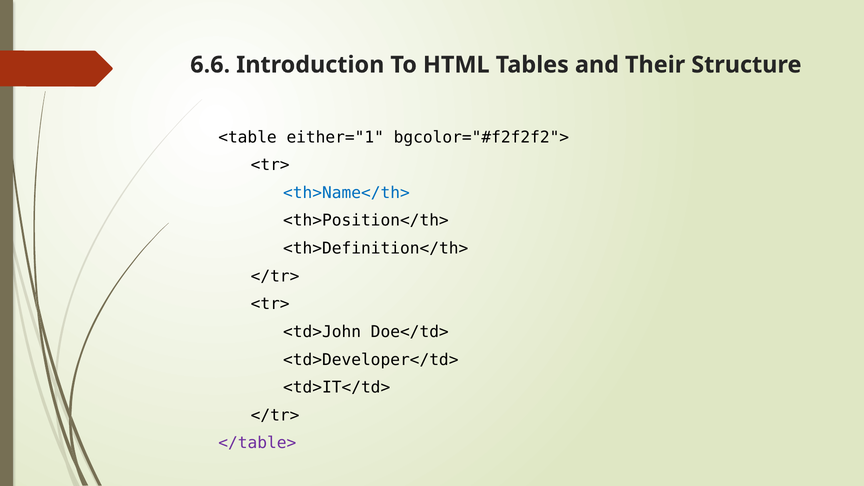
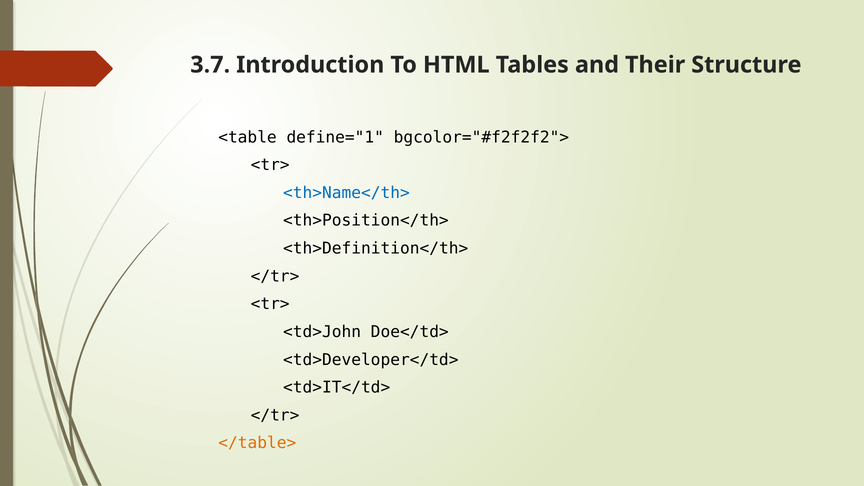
6.6: 6.6 -> 3.7
either="1: either="1 -> define="1
</table> colour: purple -> orange
